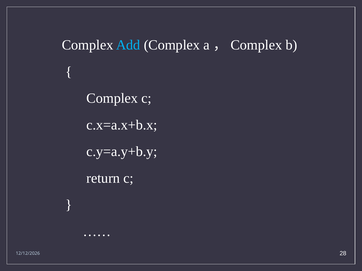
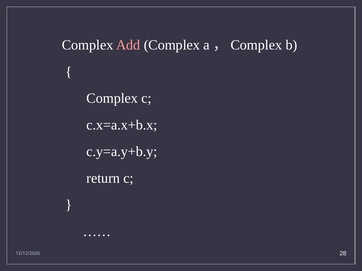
Add colour: light blue -> pink
